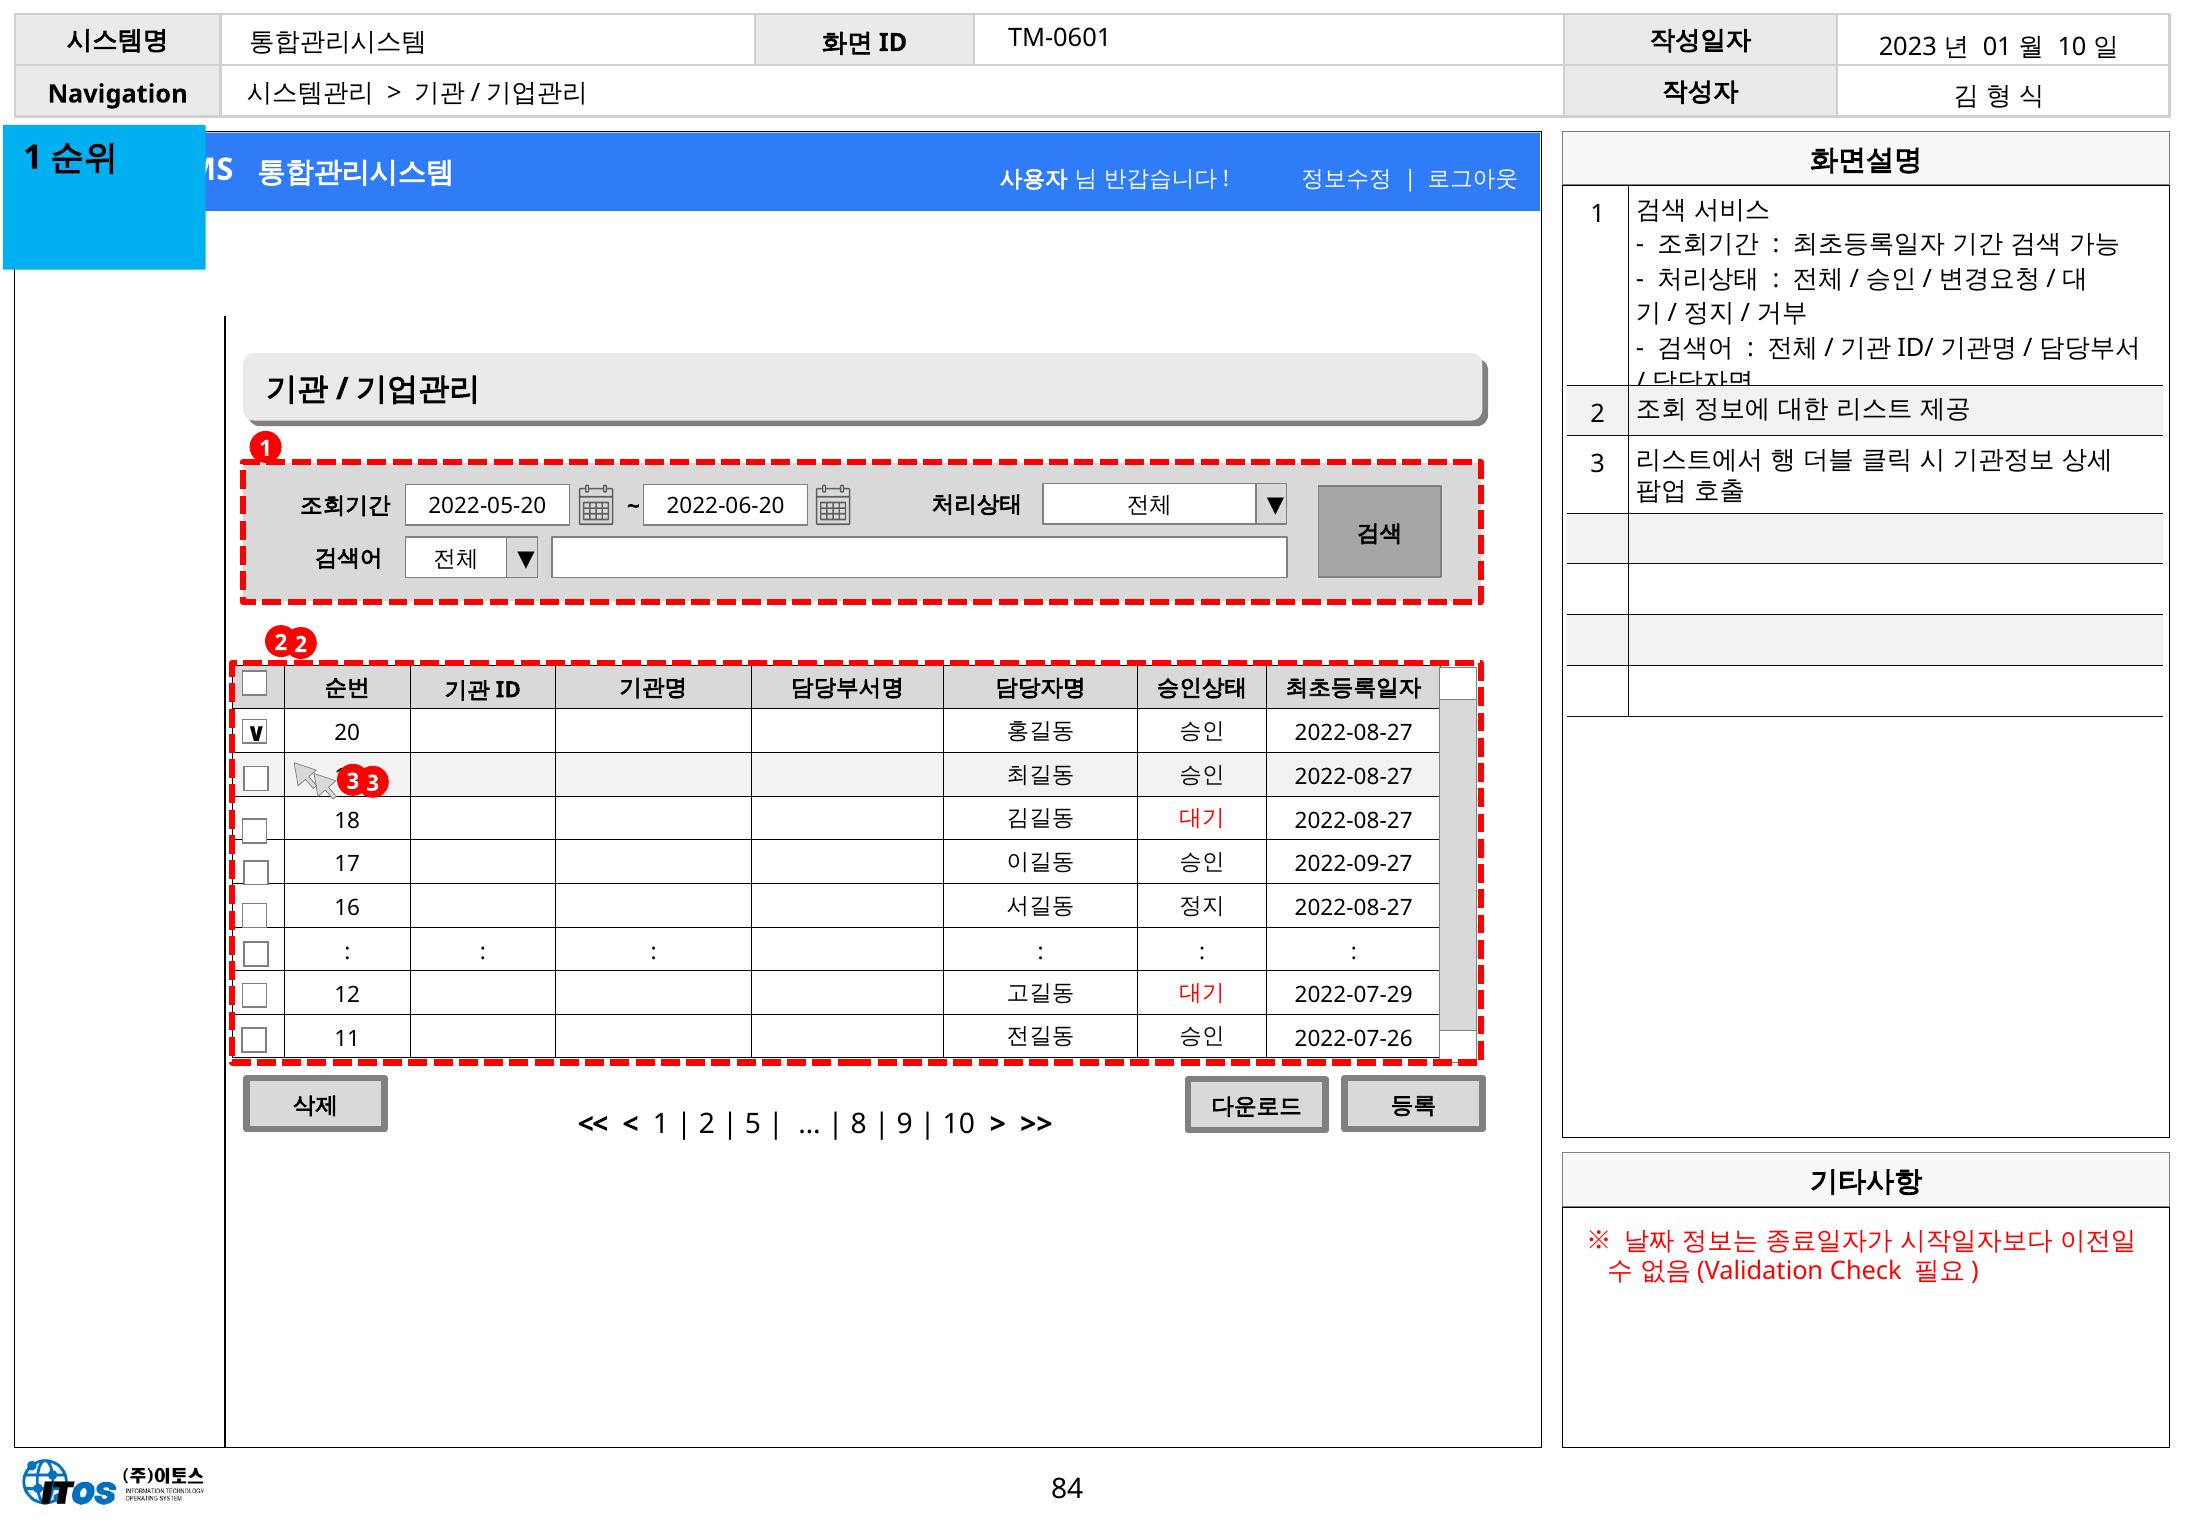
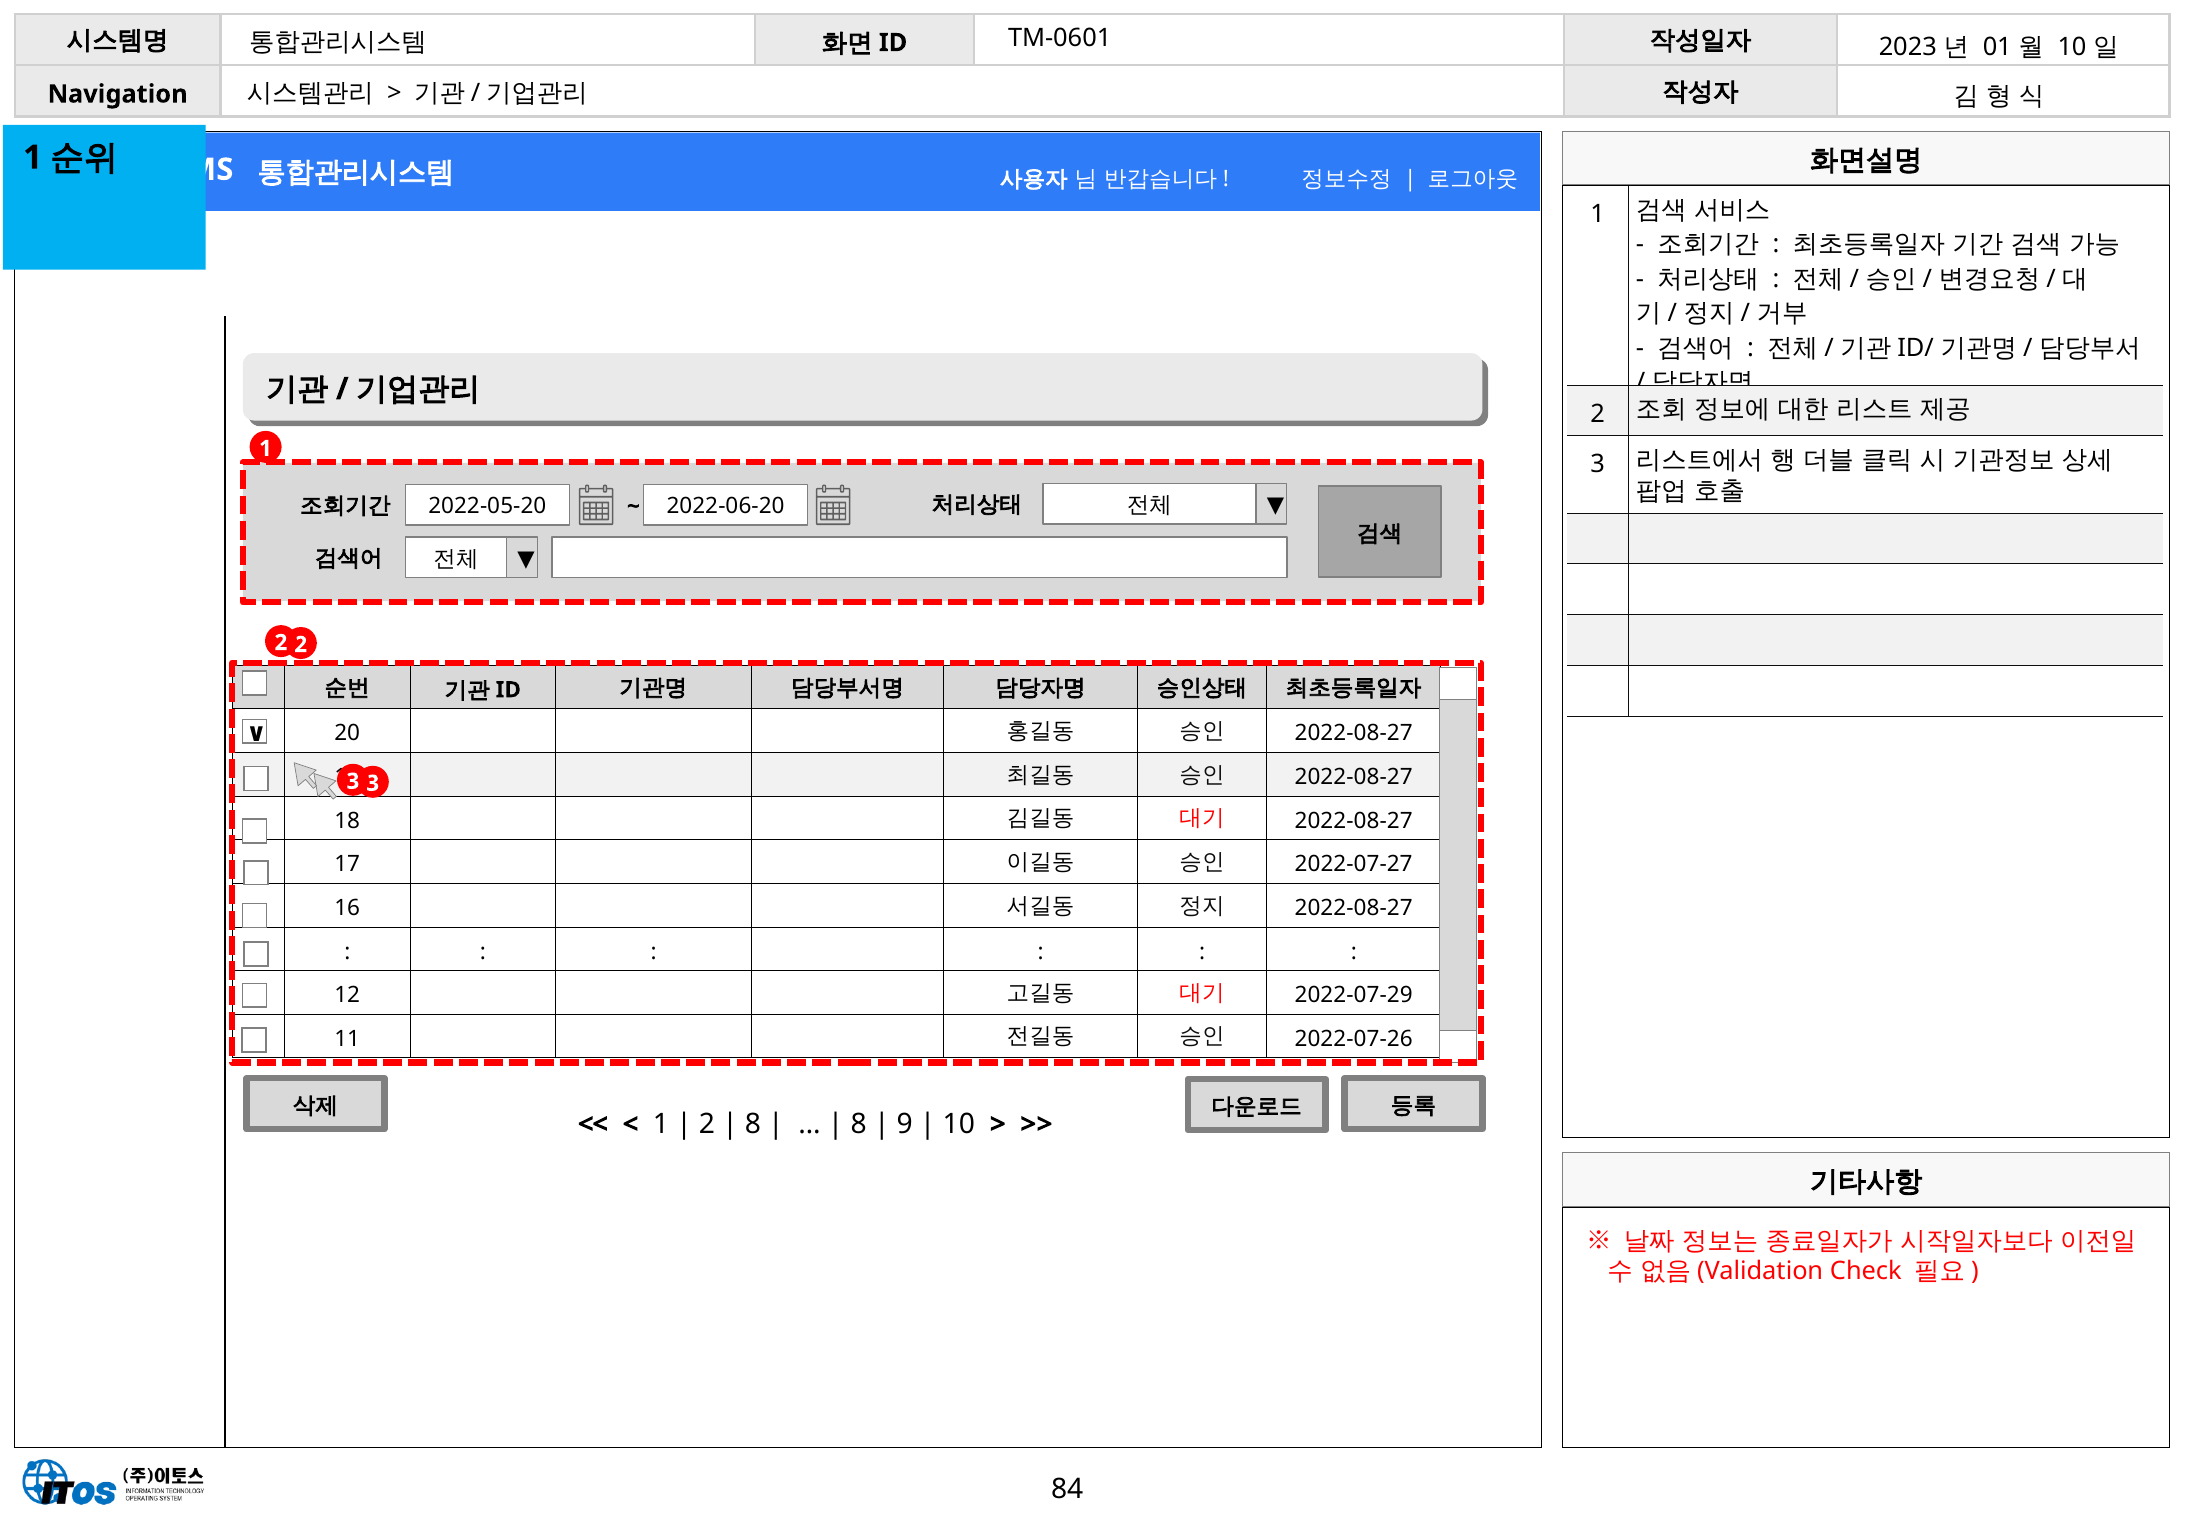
2022-09-27: 2022-09-27 -> 2022-07-27
5 at (753, 1124): 5 -> 8
